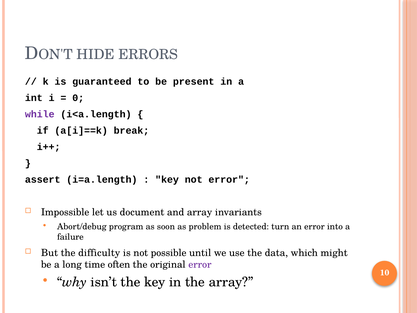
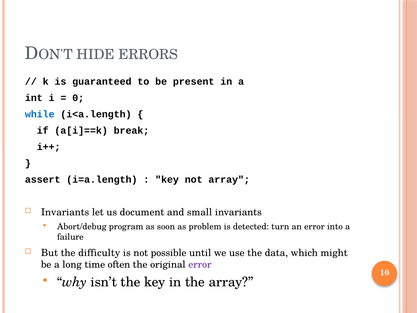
while colour: purple -> blue
not error: error -> array
Impossible at (65, 212): Impossible -> Invariants
and array: array -> small
